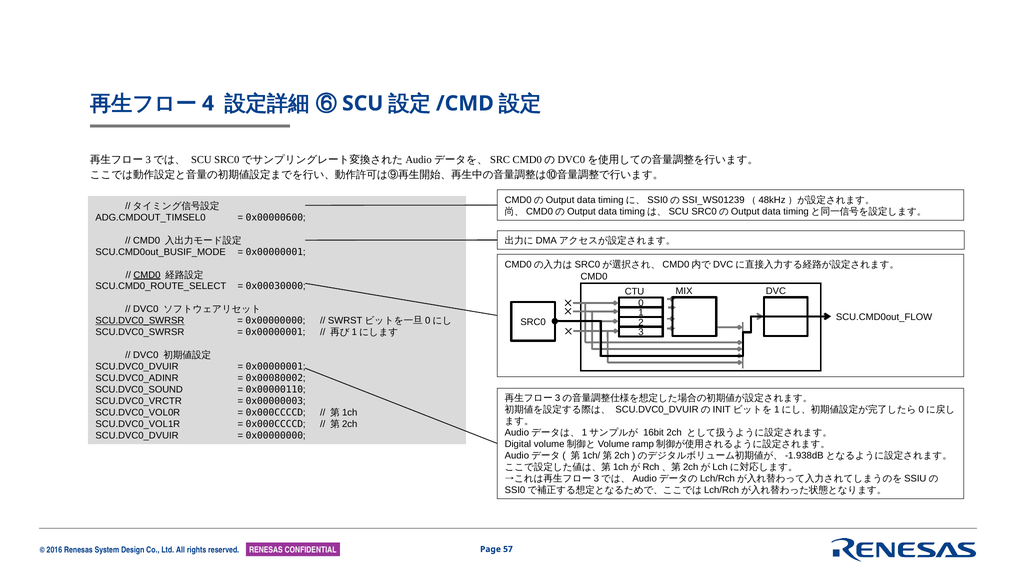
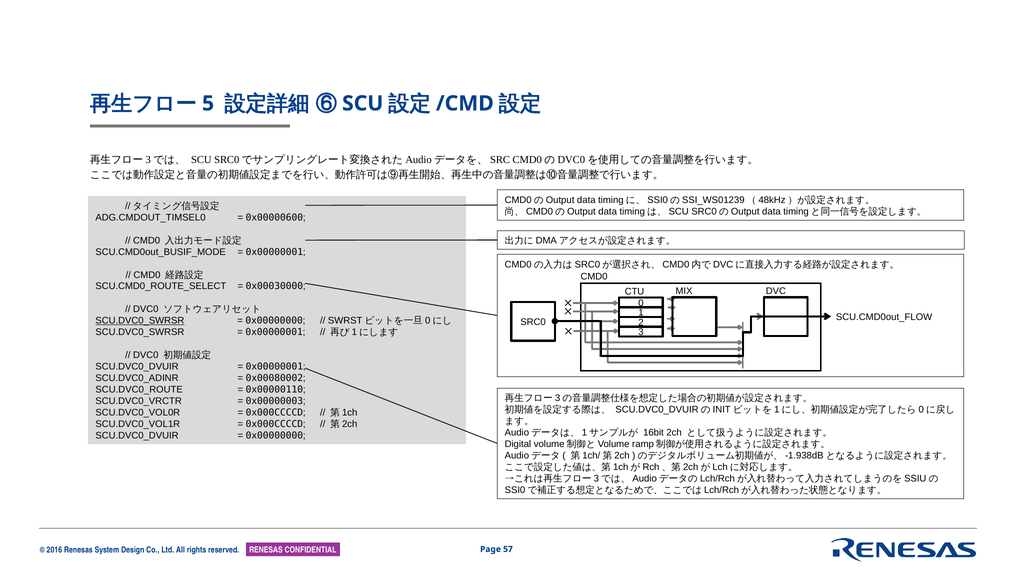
4: 4 -> 5
CMD0 at (147, 275) underline: present -> none
SCU.DVC0_SOUND: SCU.DVC0_SOUND -> SCU.DVC0_ROUTE
